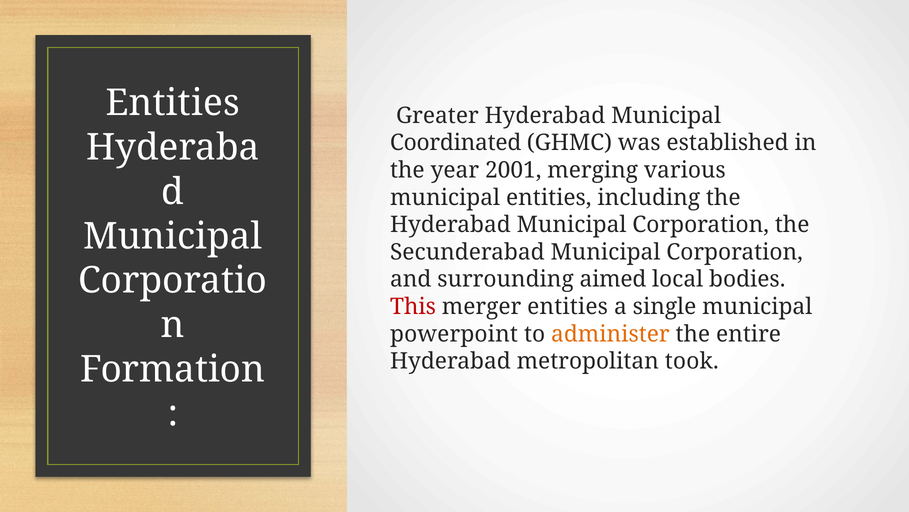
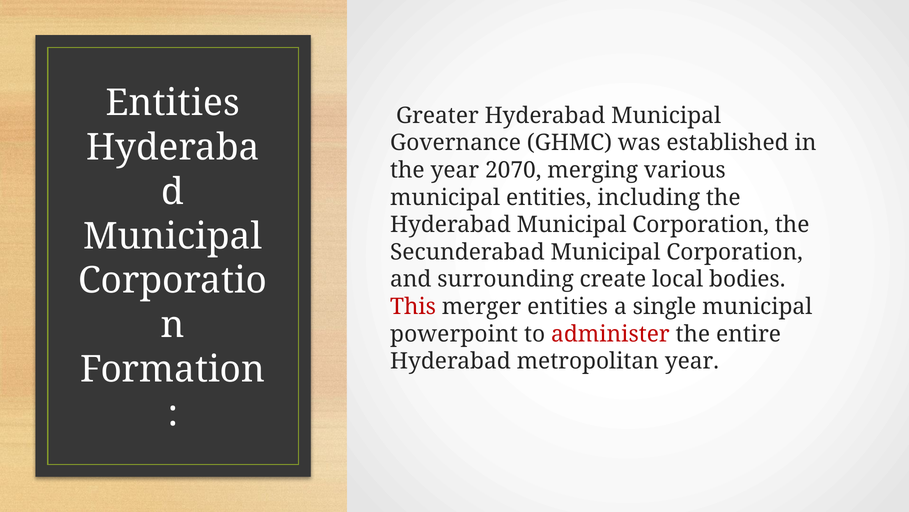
Coordinated: Coordinated -> Governance
2001: 2001 -> 2070
aimed: aimed -> create
administer colour: orange -> red
metropolitan took: took -> year
